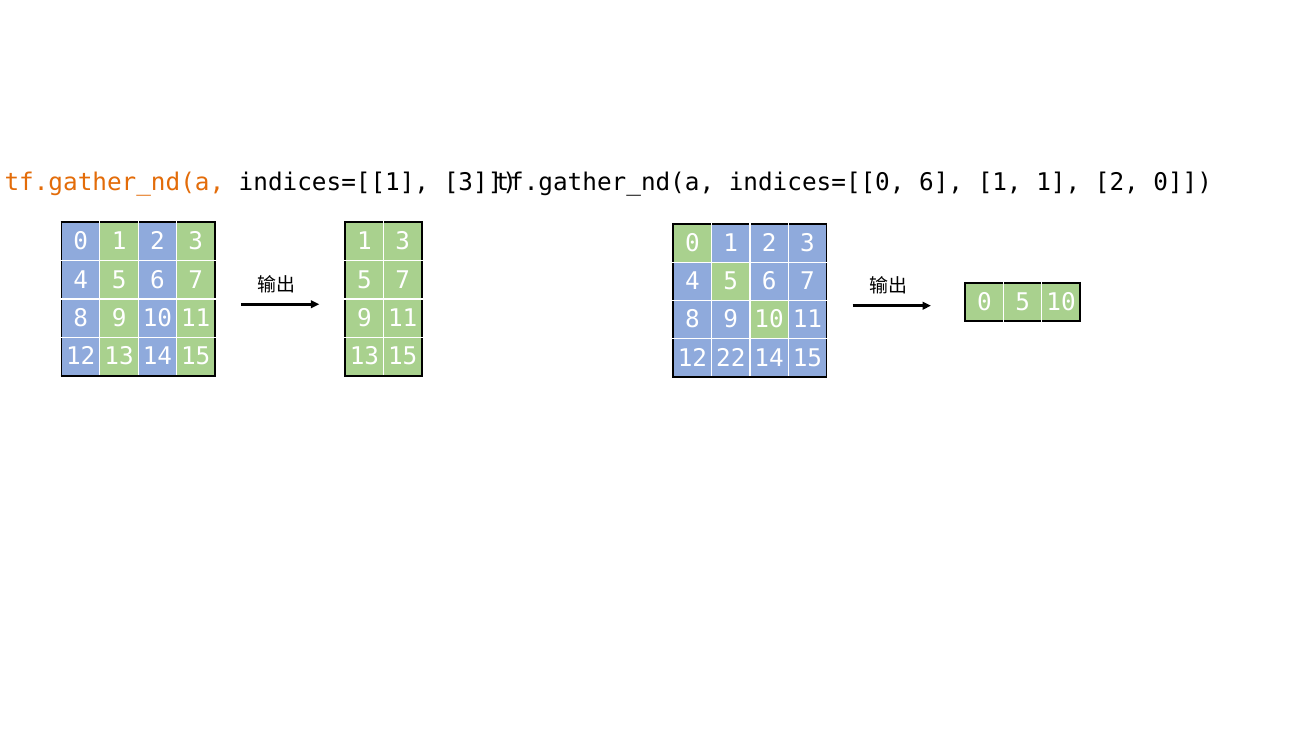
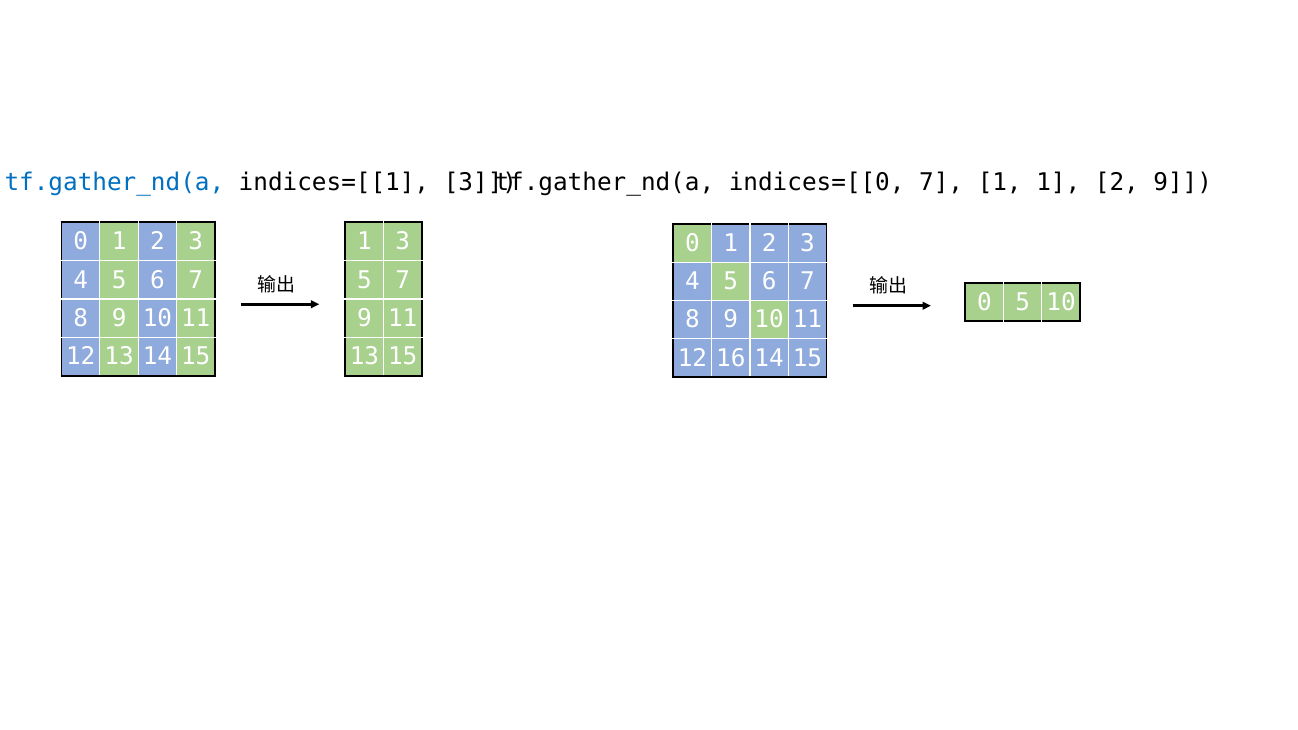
tf.gather_nd(a at (114, 183) colour: orange -> blue
indices=[[0 6: 6 -> 7
2 0: 0 -> 9
22: 22 -> 16
